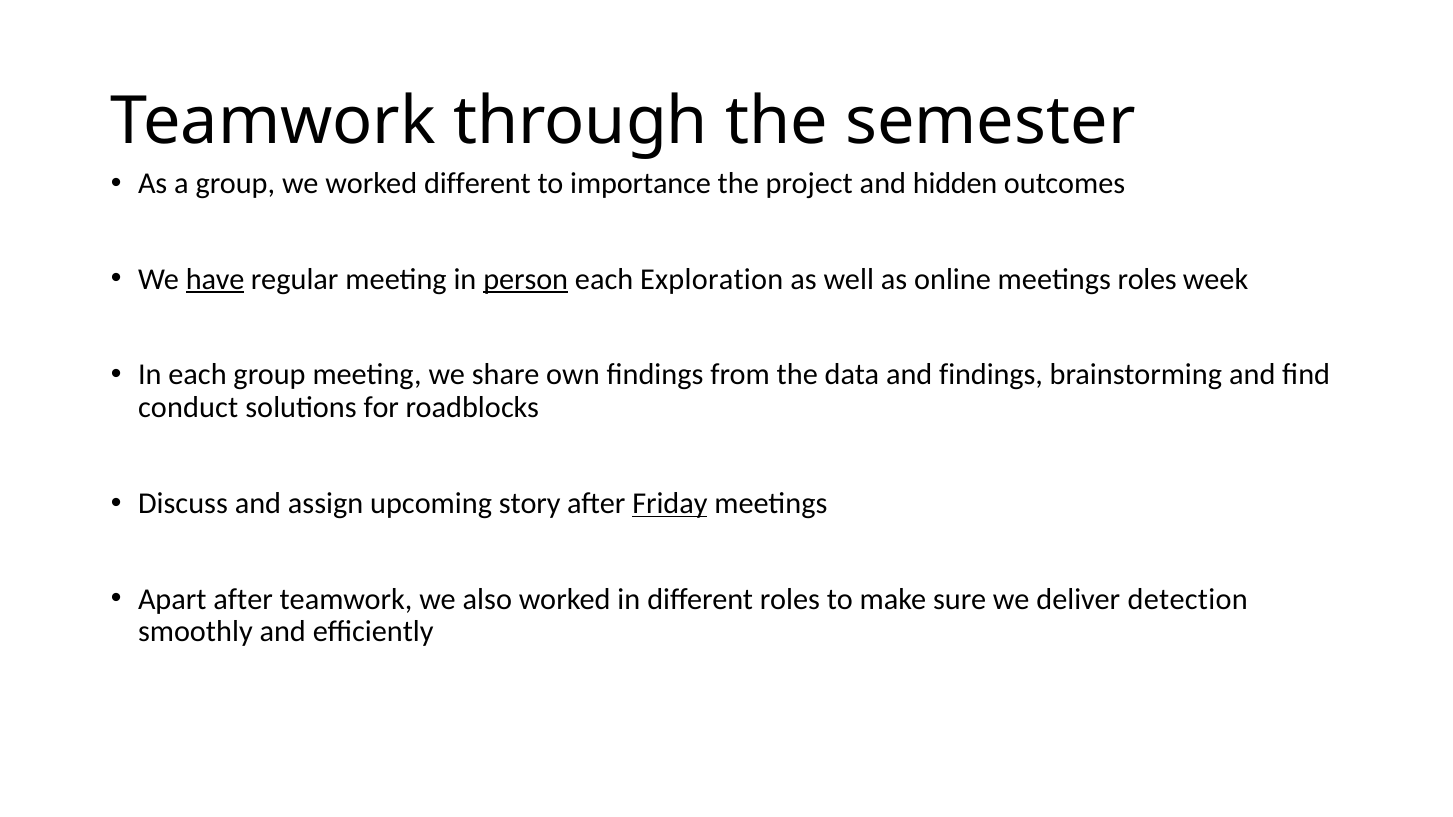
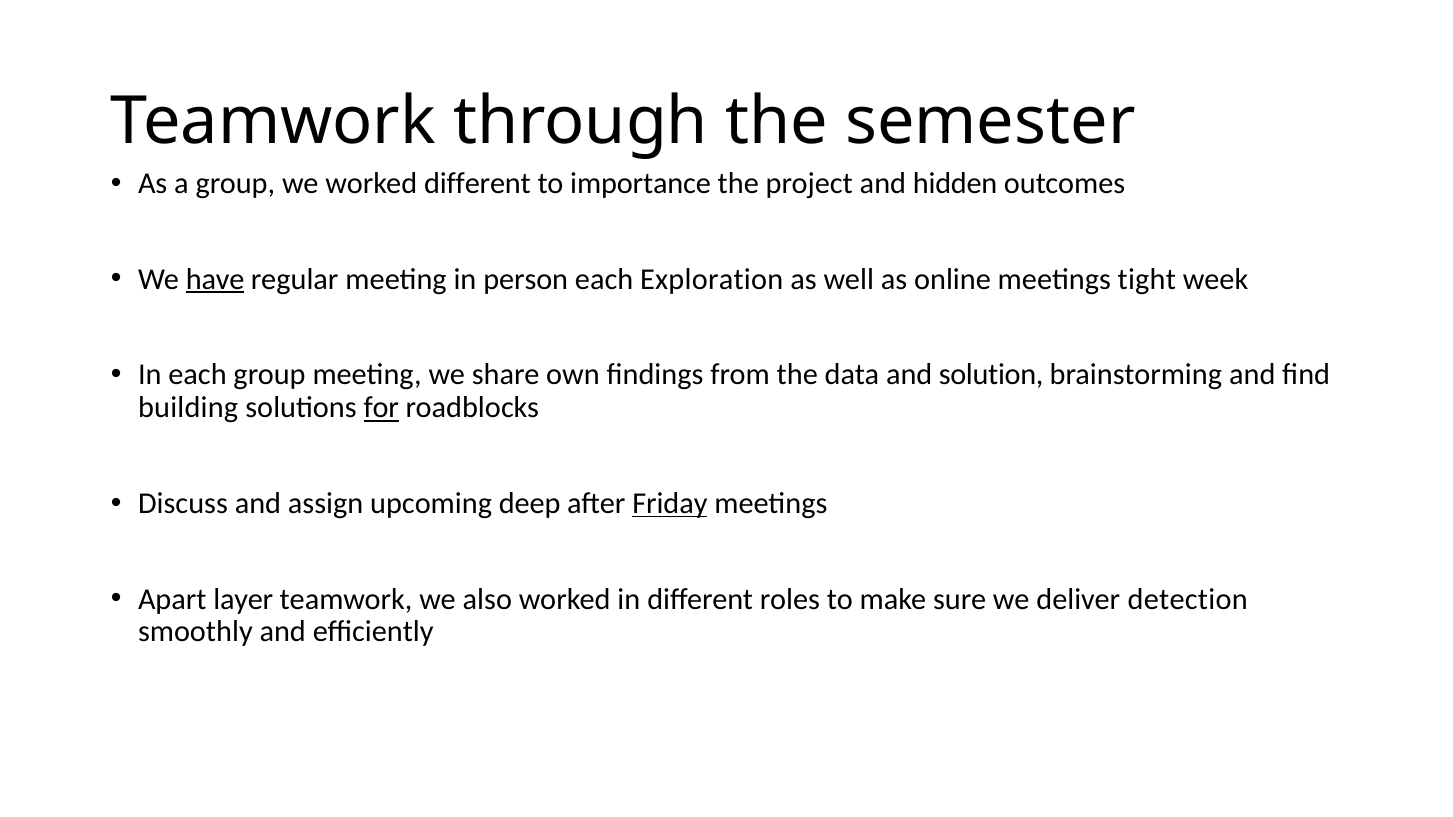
person underline: present -> none
meetings roles: roles -> tight
and findings: findings -> solution
conduct: conduct -> building
for underline: none -> present
story: story -> deep
Apart after: after -> layer
